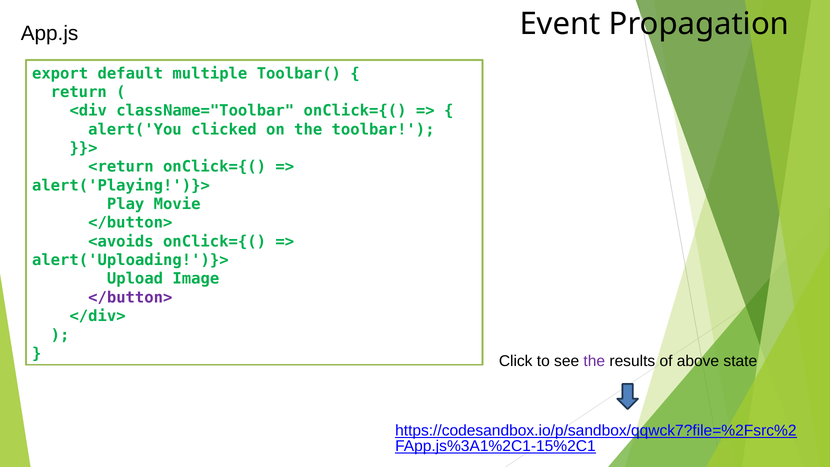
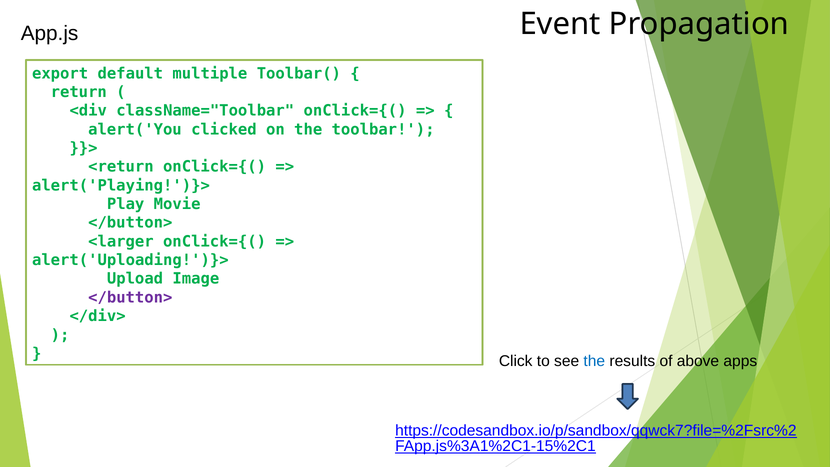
<avoids: <avoids -> <larger
the at (594, 361) colour: purple -> blue
state: state -> apps
